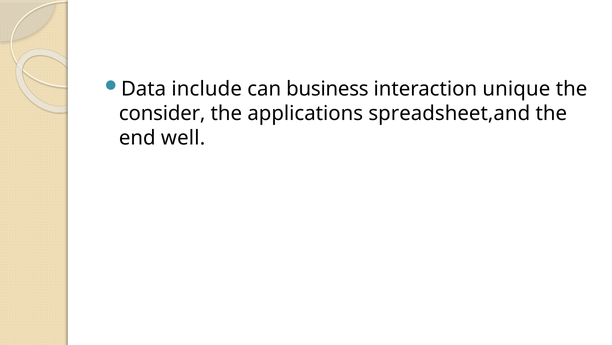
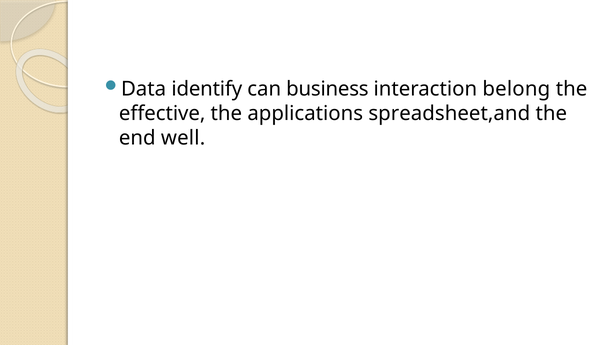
include: include -> identify
unique: unique -> belong
consider: consider -> effective
